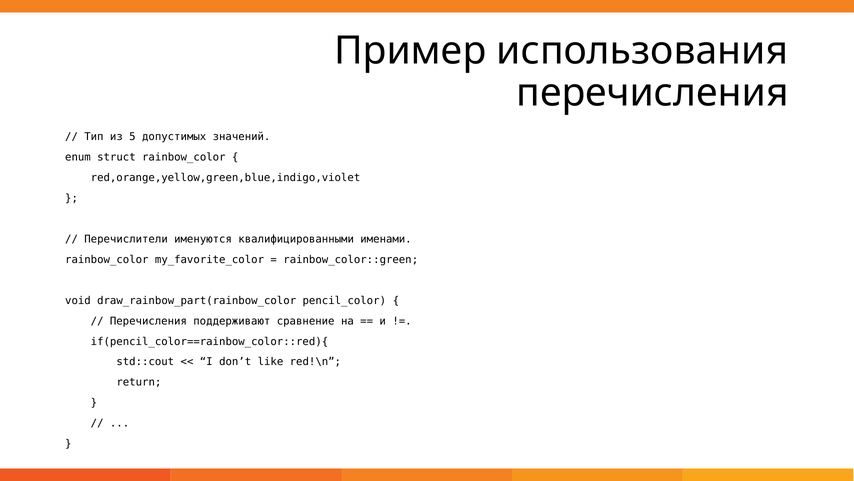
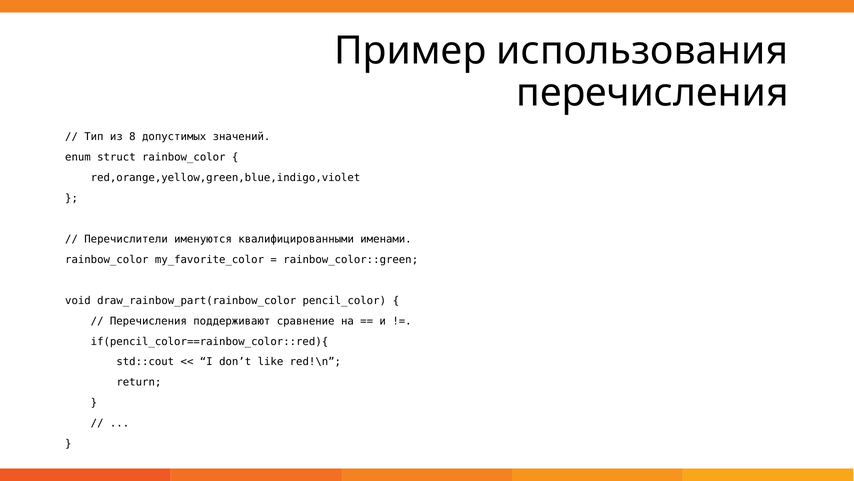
5: 5 -> 8
